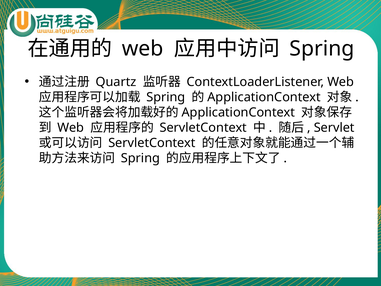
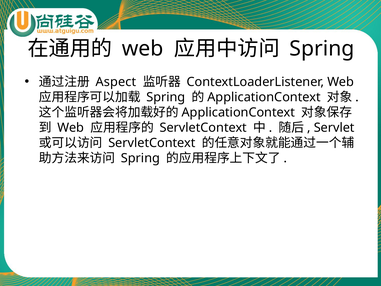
Quartz: Quartz -> Aspect
